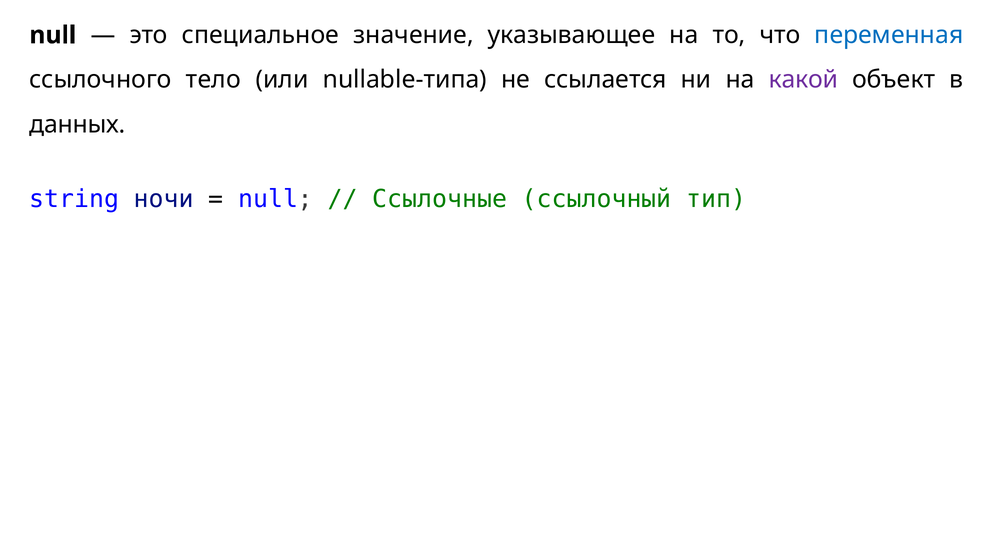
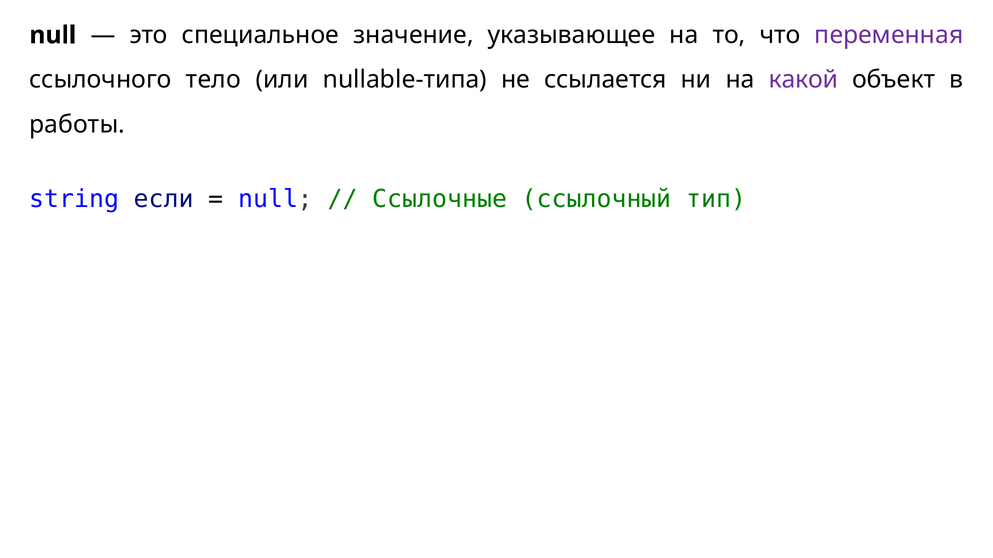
переменная colour: blue -> purple
данных: данных -> работы
ночи: ночи -> если
